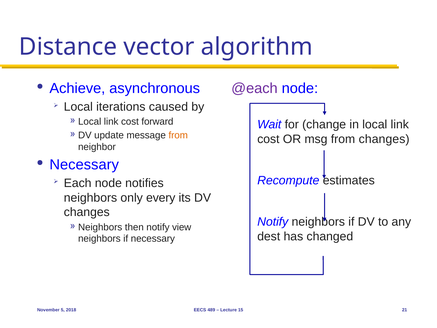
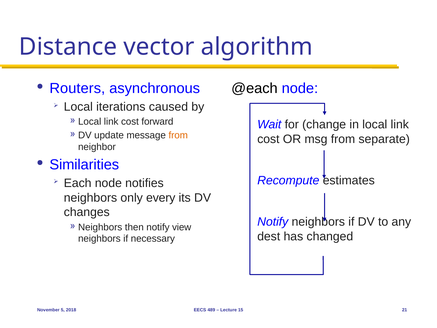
@each colour: purple -> black
Achieve: Achieve -> Routers
from changes: changes -> separate
Necessary at (84, 165): Necessary -> Similarities
